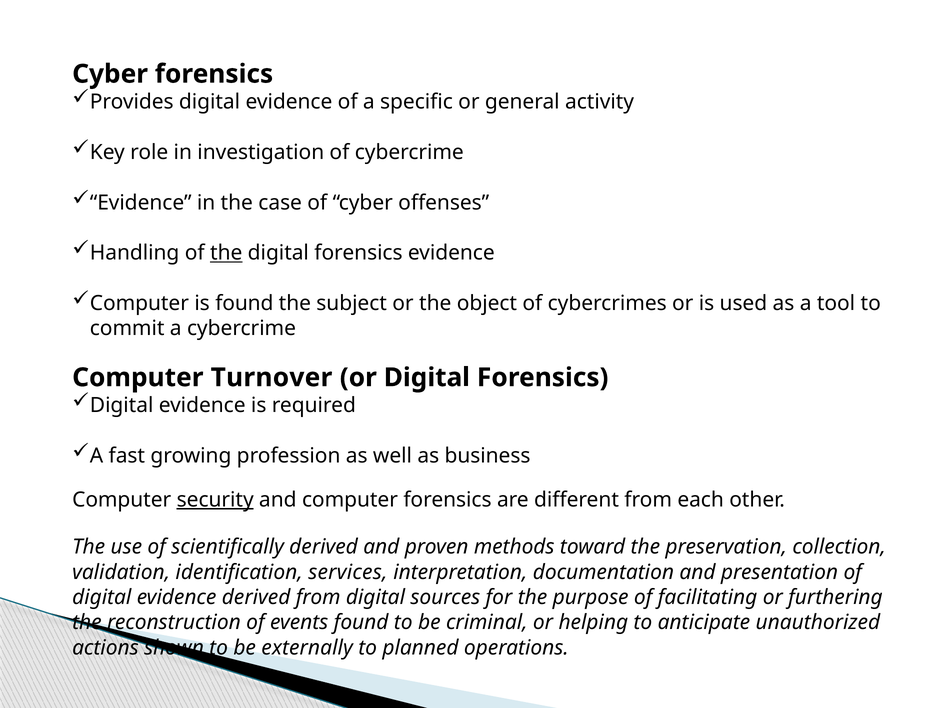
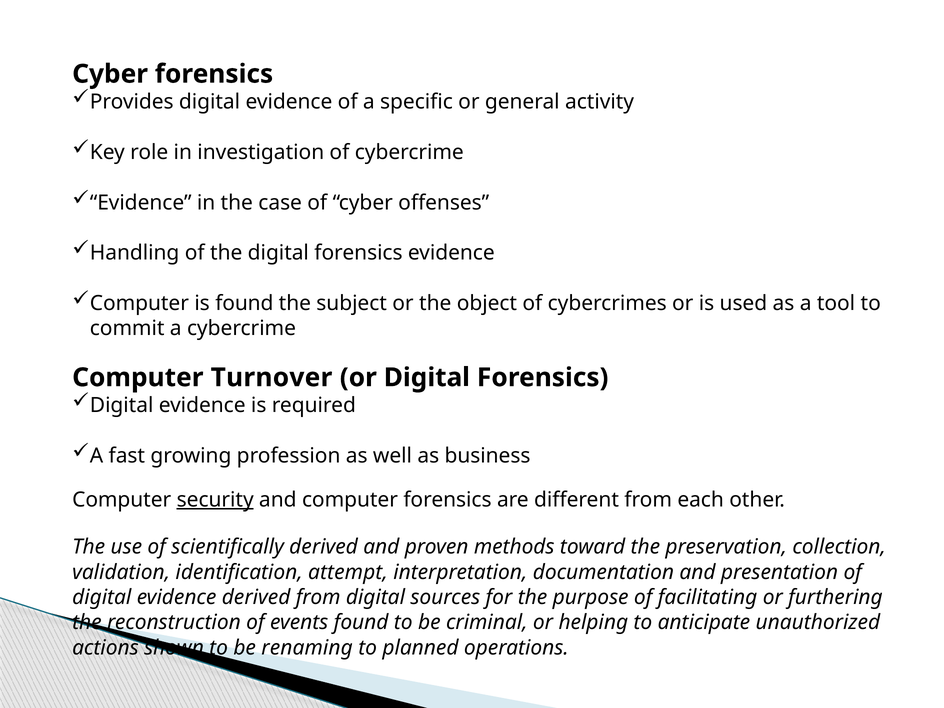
the at (226, 253) underline: present -> none
services: services -> attempt
externally: externally -> renaming
